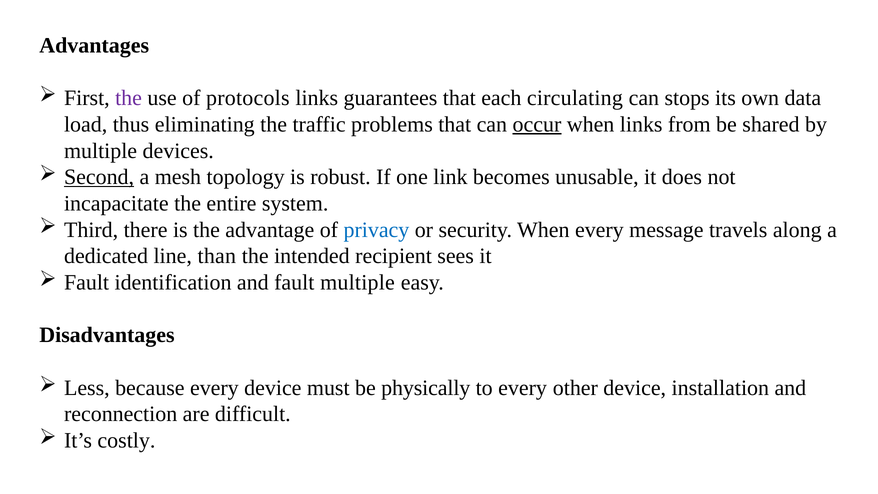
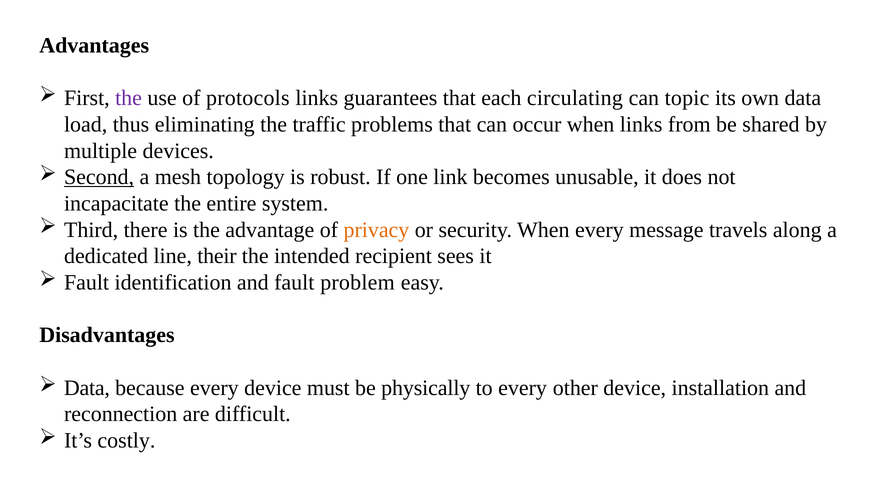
stops: stops -> topic
occur underline: present -> none
privacy colour: blue -> orange
than: than -> their
fault multiple: multiple -> problem
Less at (87, 388): Less -> Data
